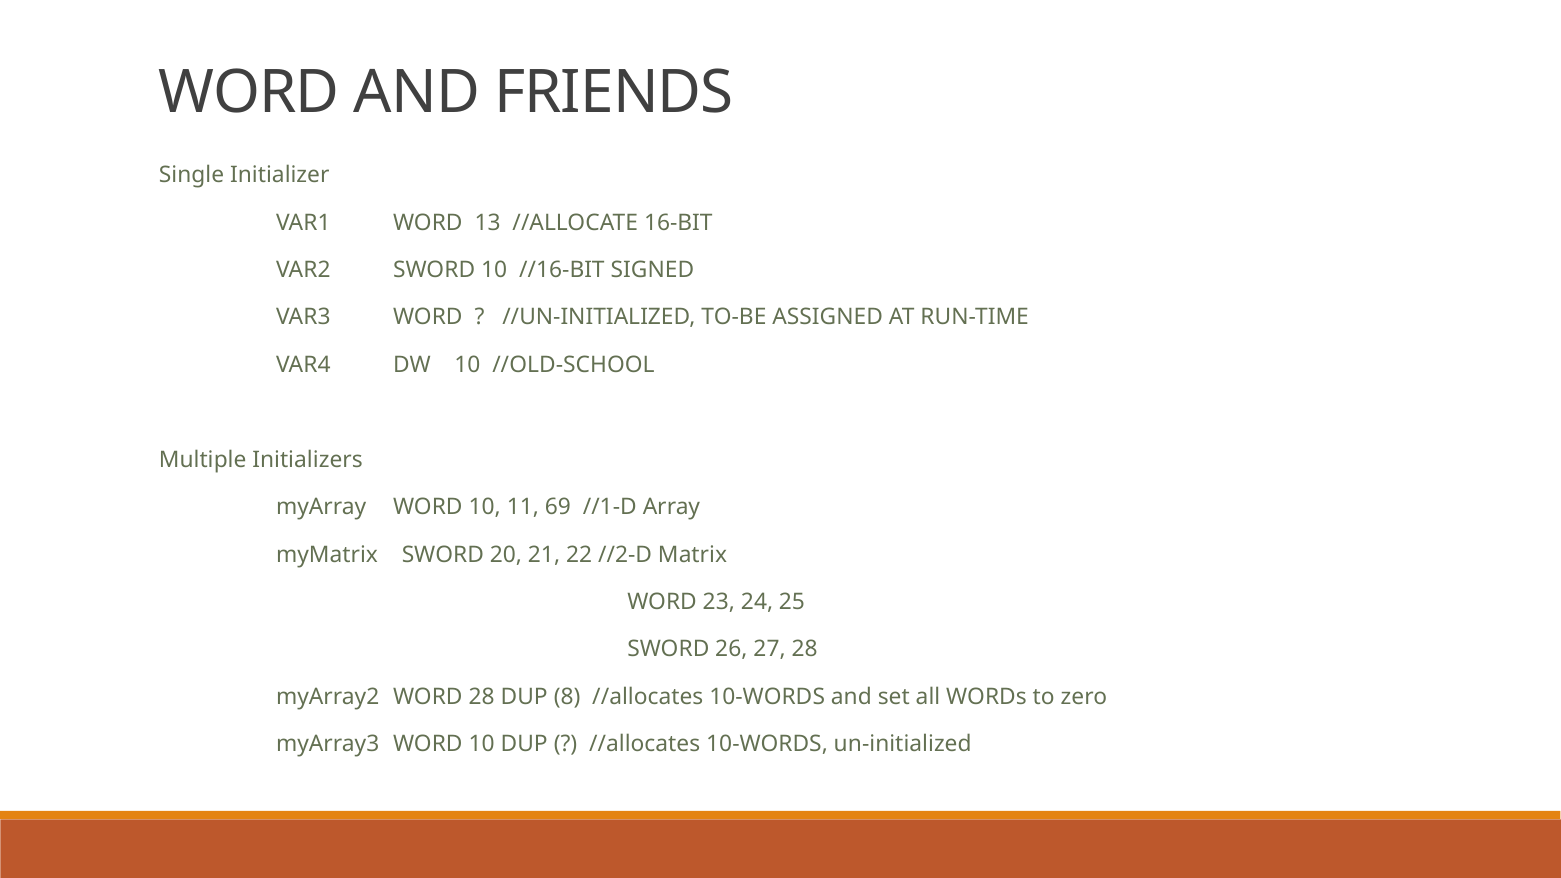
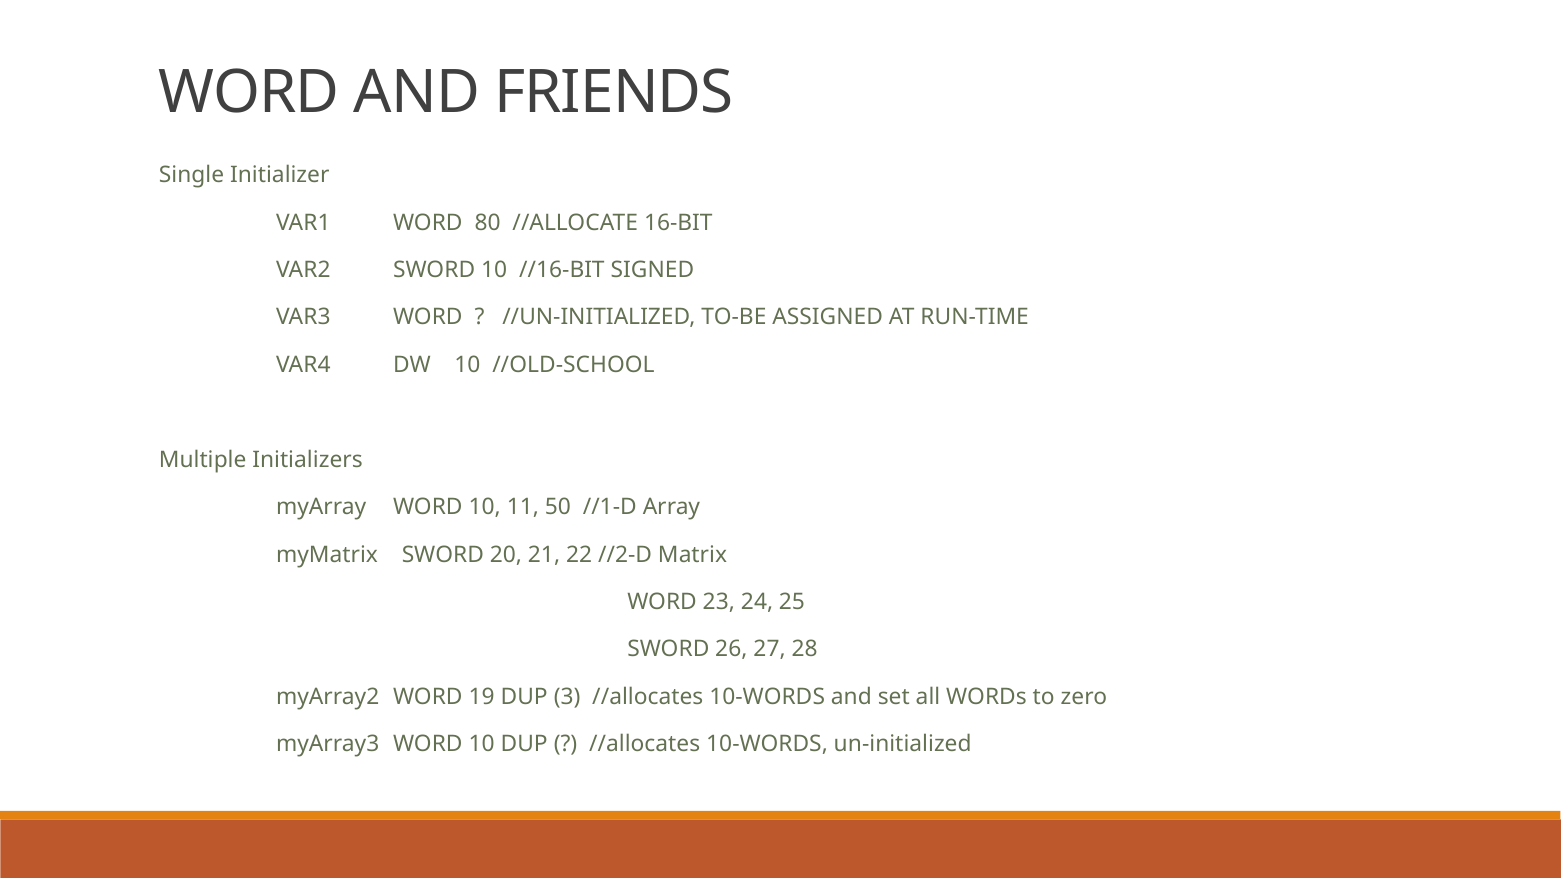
13: 13 -> 80
69: 69 -> 50
WORD 28: 28 -> 19
8: 8 -> 3
